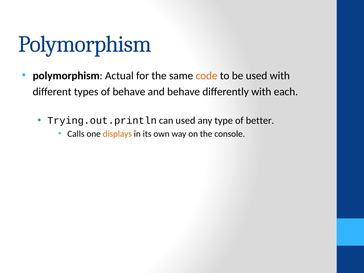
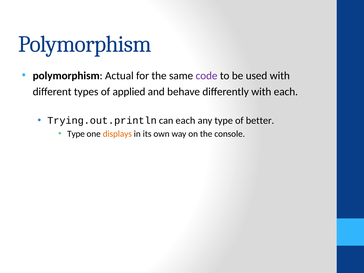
code colour: orange -> purple
of behave: behave -> applied
can used: used -> each
Calls at (76, 134): Calls -> Type
